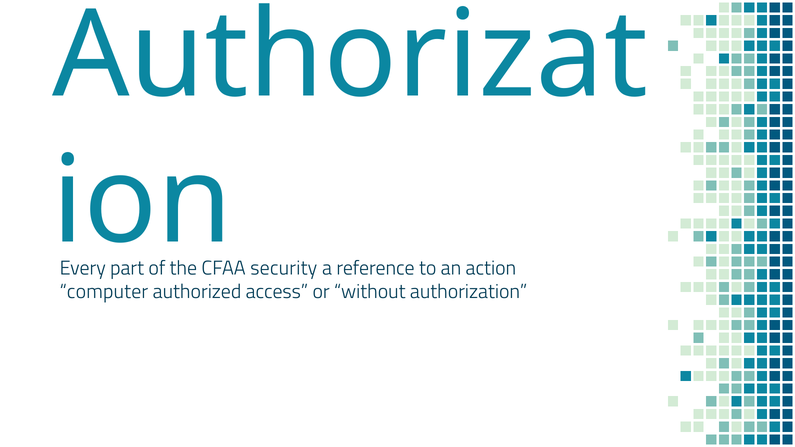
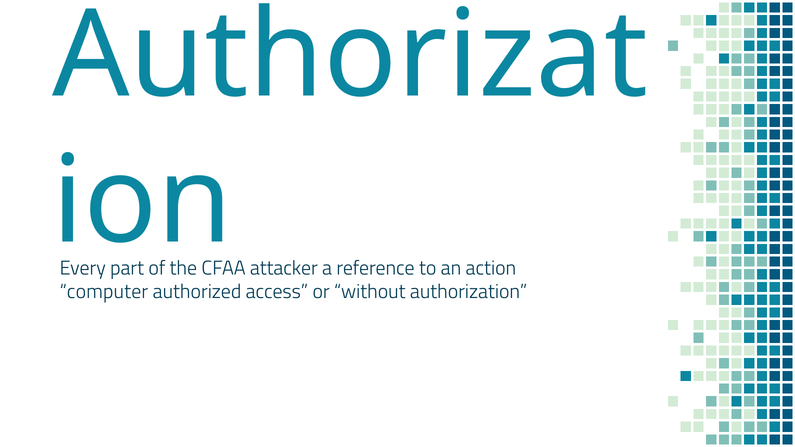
security: security -> attacker
